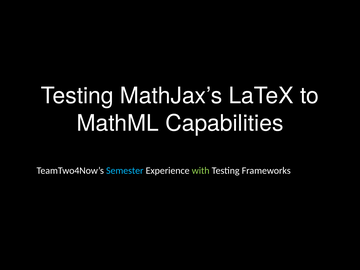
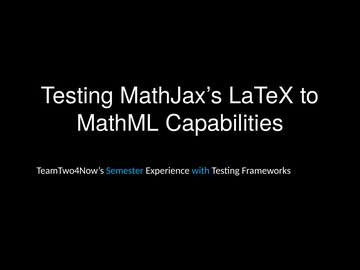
with colour: light green -> light blue
